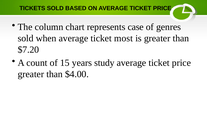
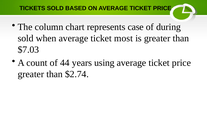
genres: genres -> during
$7.20: $7.20 -> $7.03
15: 15 -> 44
study: study -> using
$4.00: $4.00 -> $2.74
